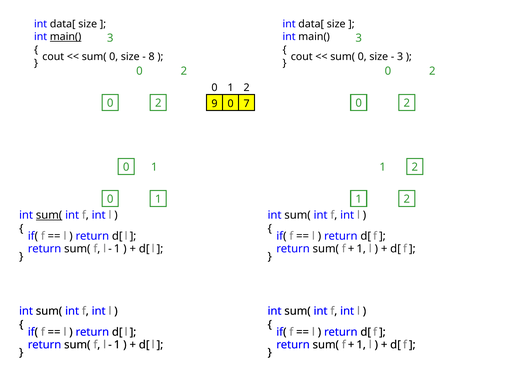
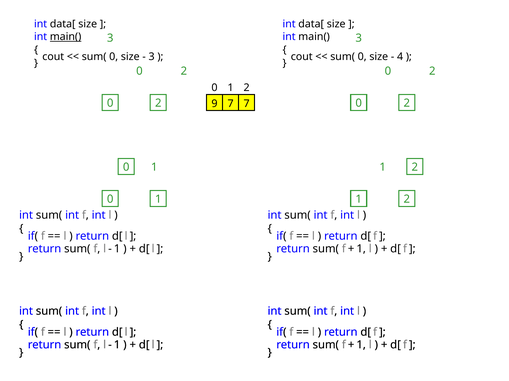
8 at (152, 57): 8 -> 3
3 at (400, 57): 3 -> 4
9 0: 0 -> 7
sum( at (49, 215) underline: present -> none
